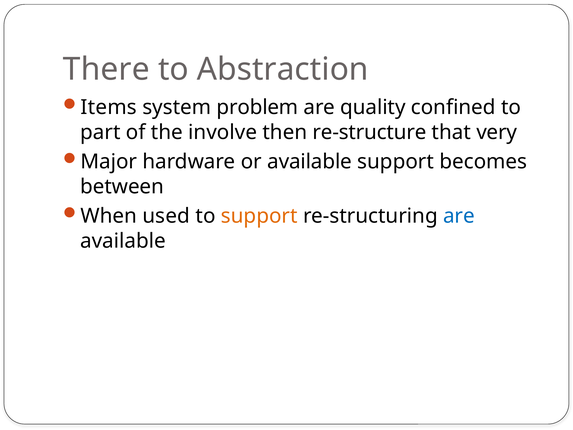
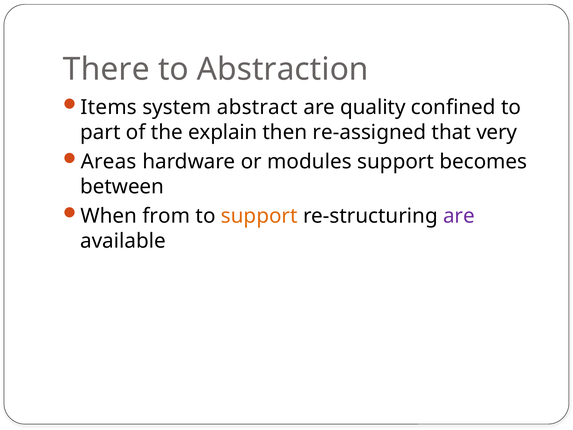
problem: problem -> abstract
involve: involve -> explain
re-structure: re-structure -> re-assigned
Major: Major -> Areas
or available: available -> modules
used: used -> from
are at (459, 216) colour: blue -> purple
